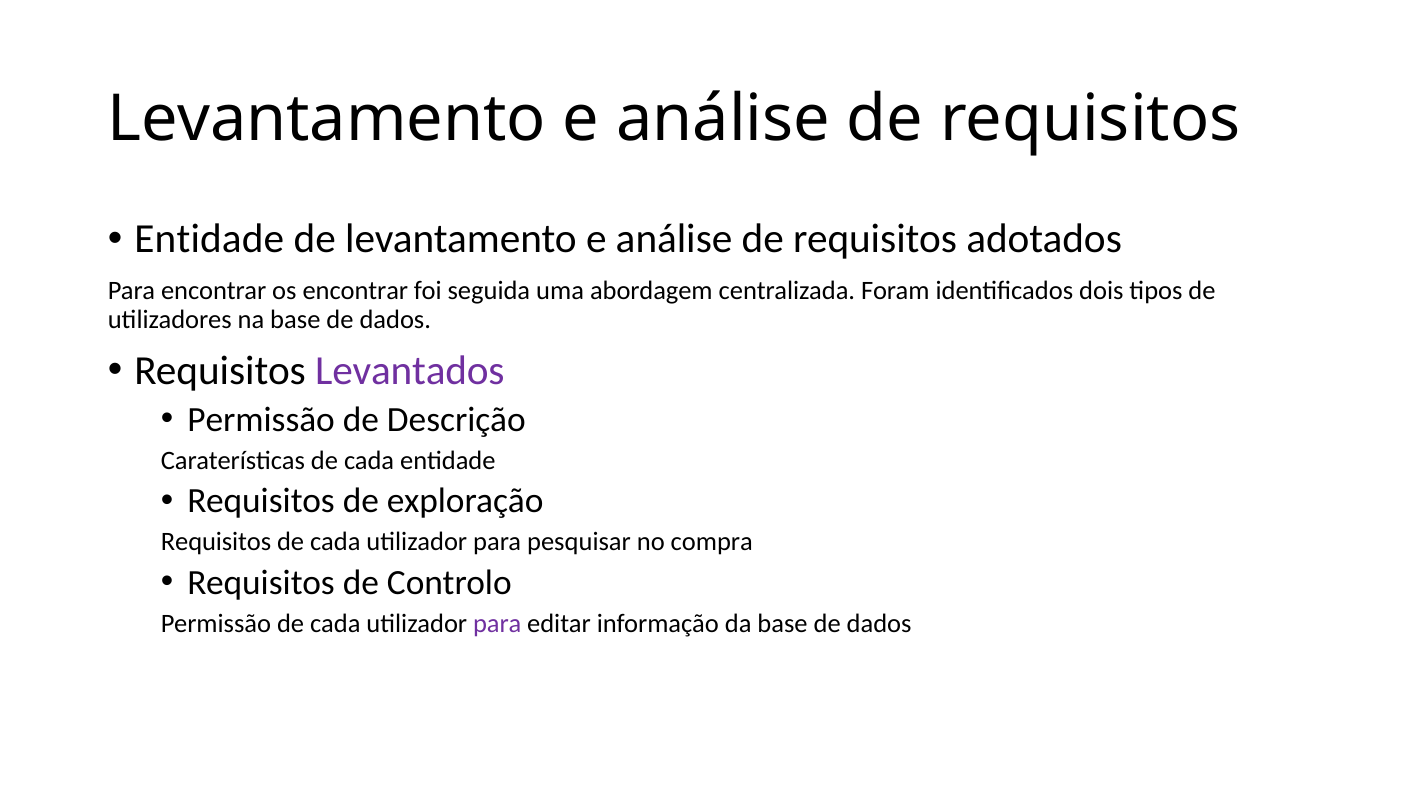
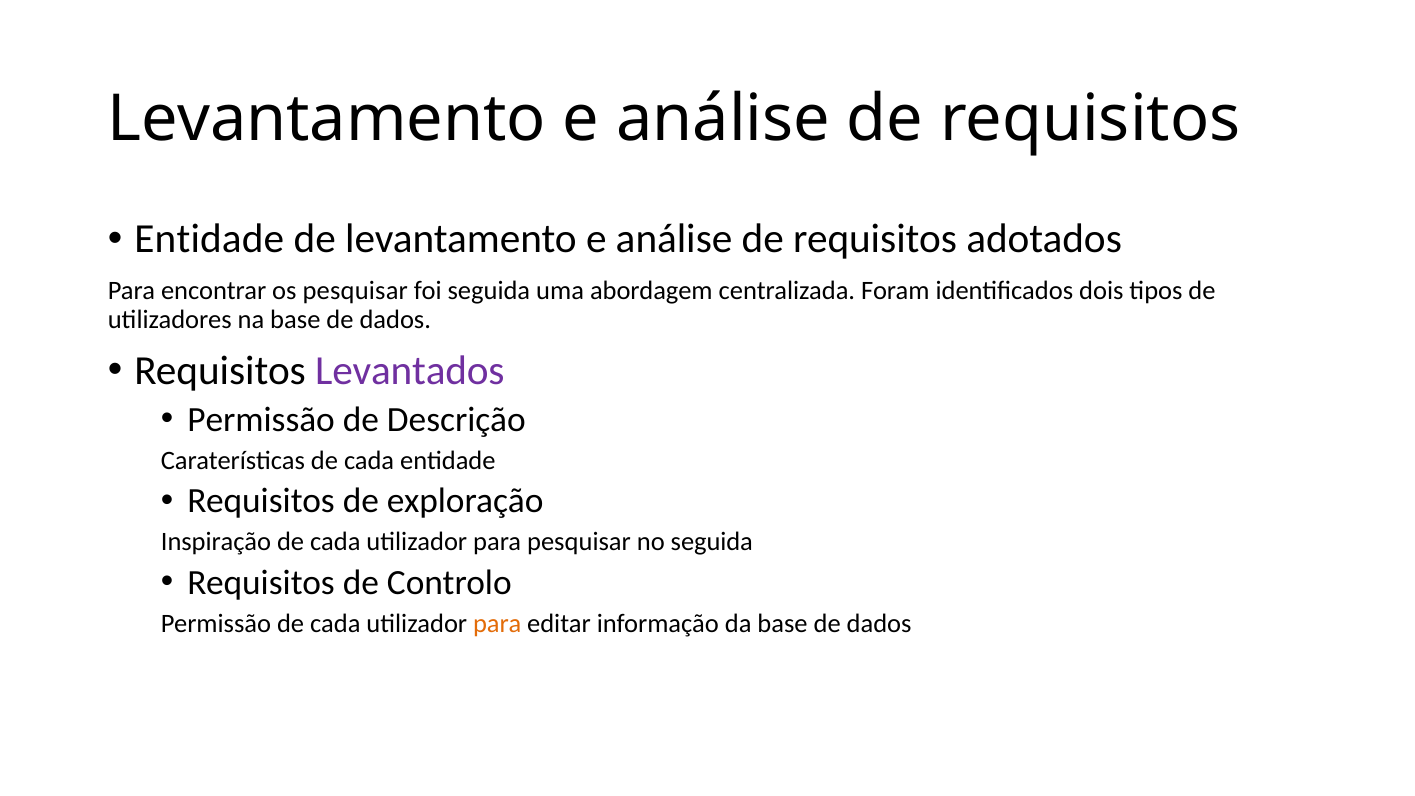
os encontrar: encontrar -> pesquisar
Requisitos at (216, 542): Requisitos -> Inspiração
no compra: compra -> seguida
para at (497, 623) colour: purple -> orange
